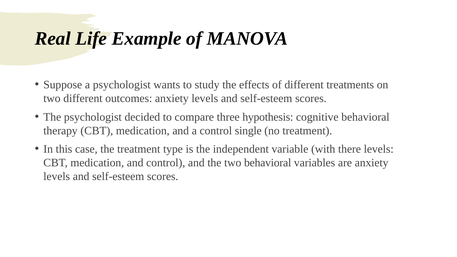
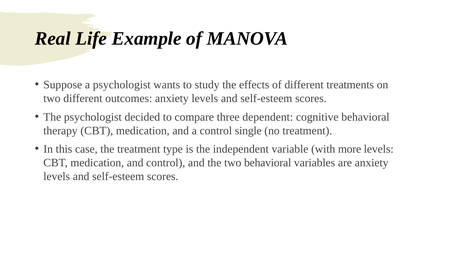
hypothesis: hypothesis -> dependent
there: there -> more
